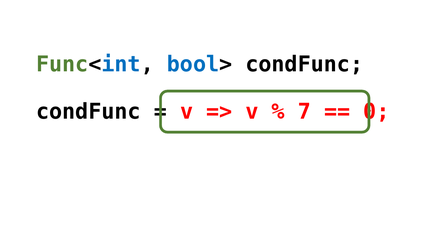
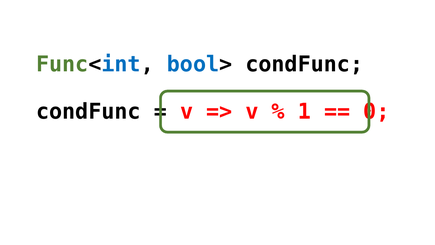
7: 7 -> 1
